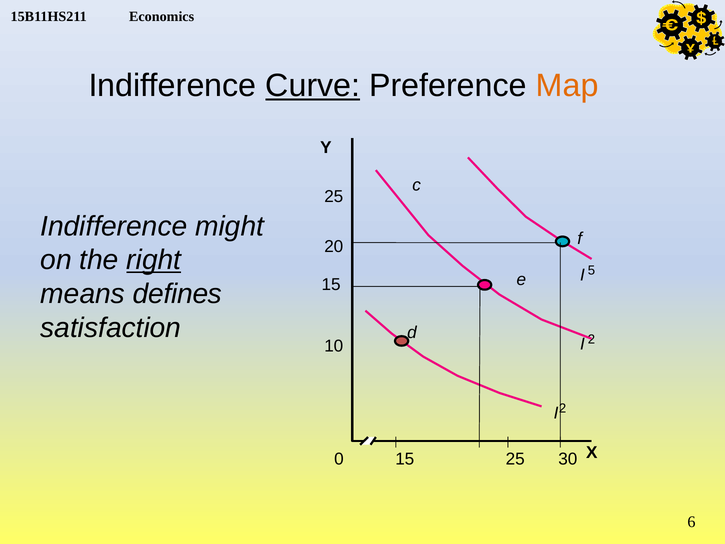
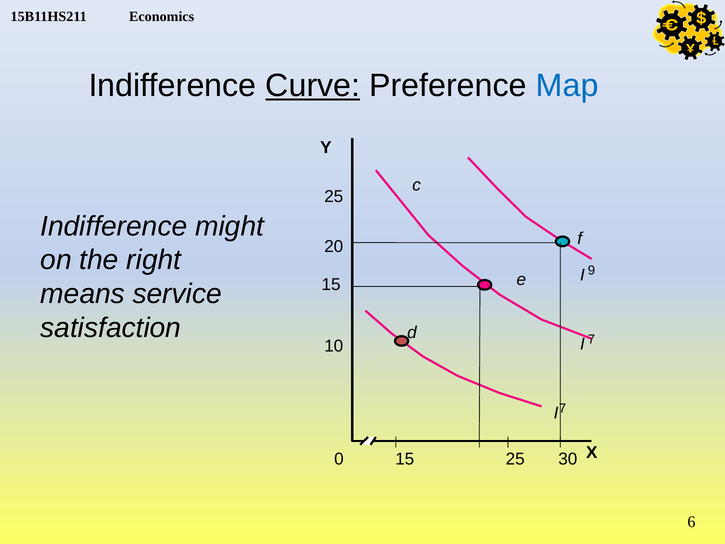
Map colour: orange -> blue
right underline: present -> none
5: 5 -> 9
defines: defines -> service
2 at (591, 339): 2 -> 7
2 at (563, 408): 2 -> 7
